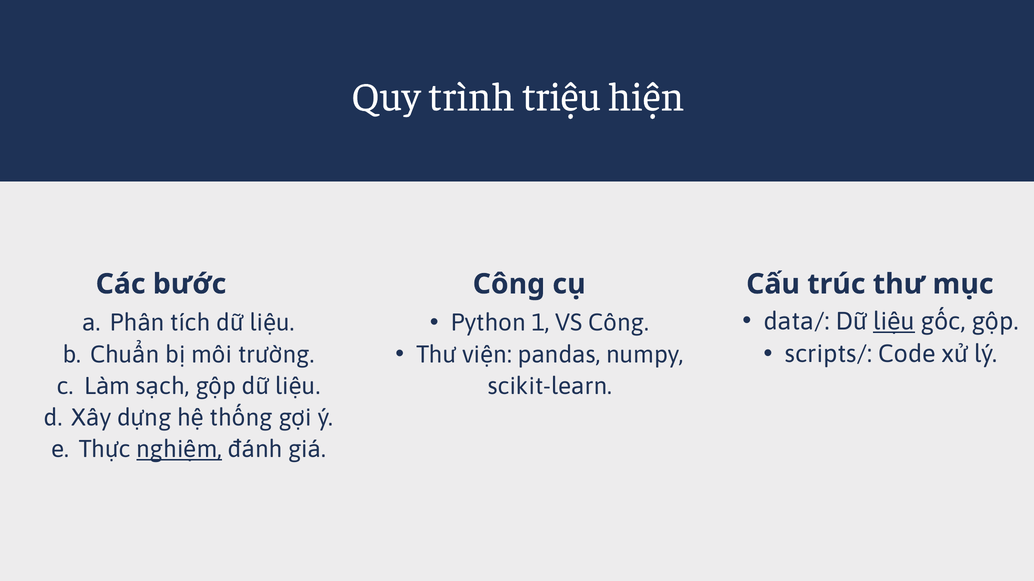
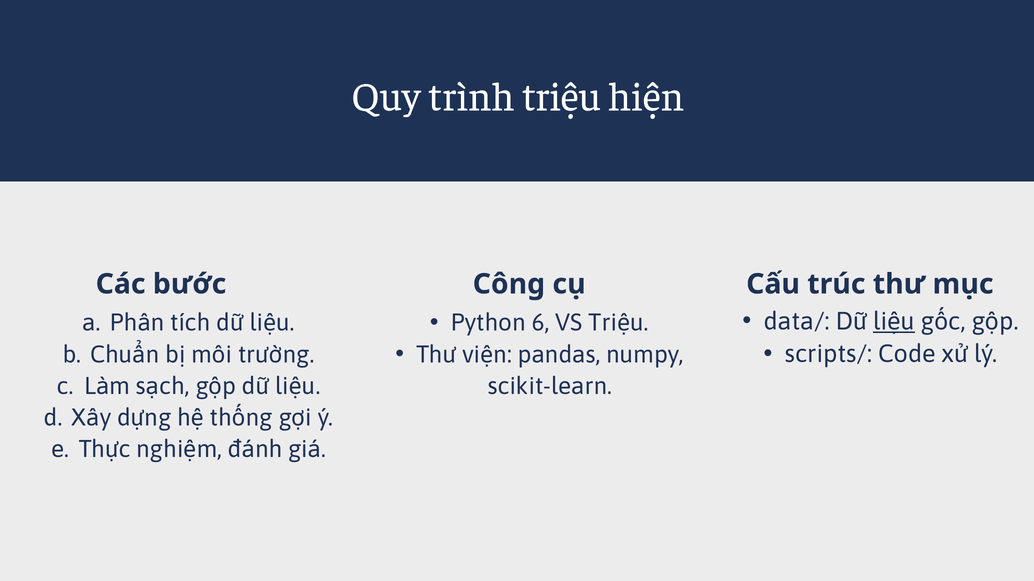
1: 1 -> 6
VS Công: Công -> Triệu
nghiệm underline: present -> none
